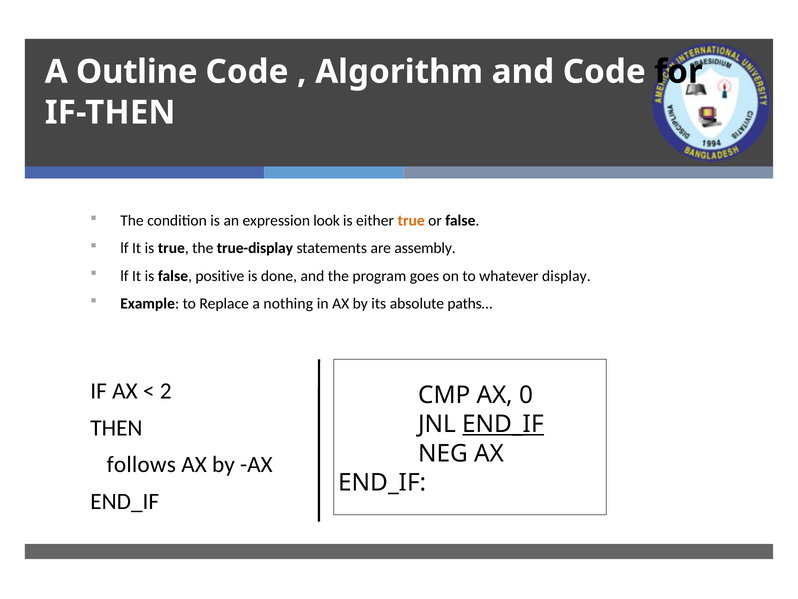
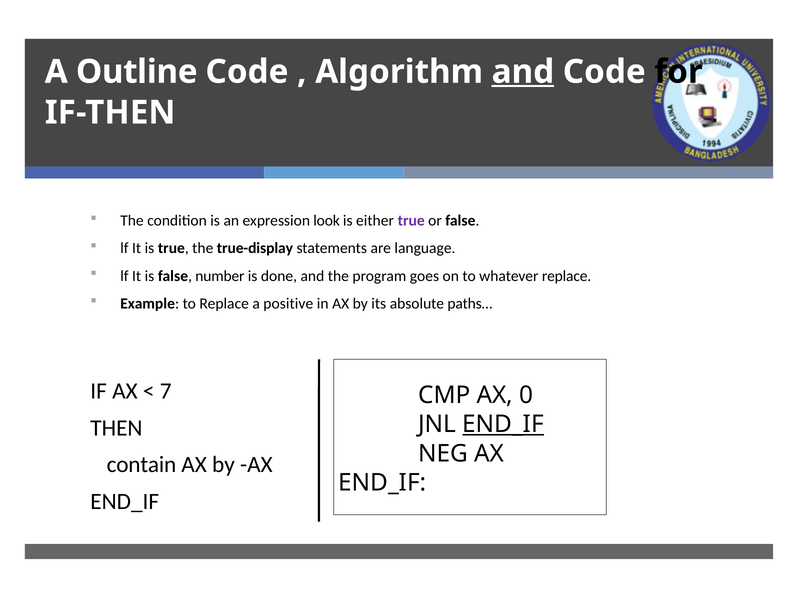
and at (523, 72) underline: none -> present
true at (411, 221) colour: orange -> purple
assembly: assembly -> language
positive: positive -> number
whatever display: display -> replace
nothing: nothing -> positive
2: 2 -> 7
follows: follows -> contain
